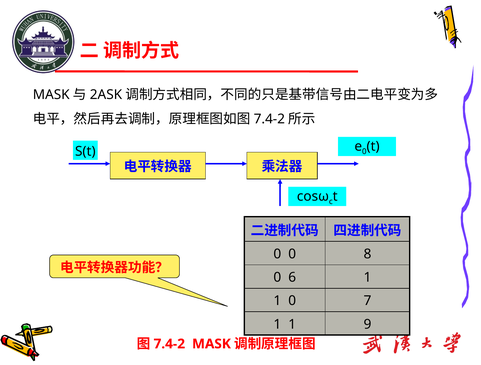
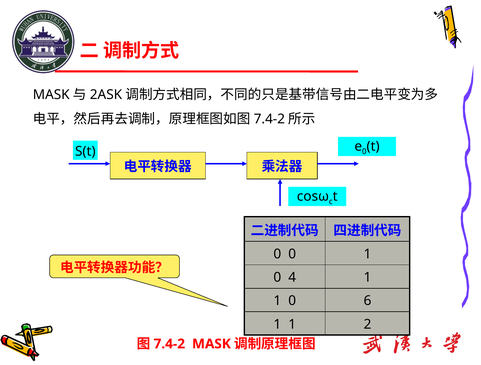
0 8: 8 -> 1
6: 6 -> 4
7: 7 -> 6
9: 9 -> 2
